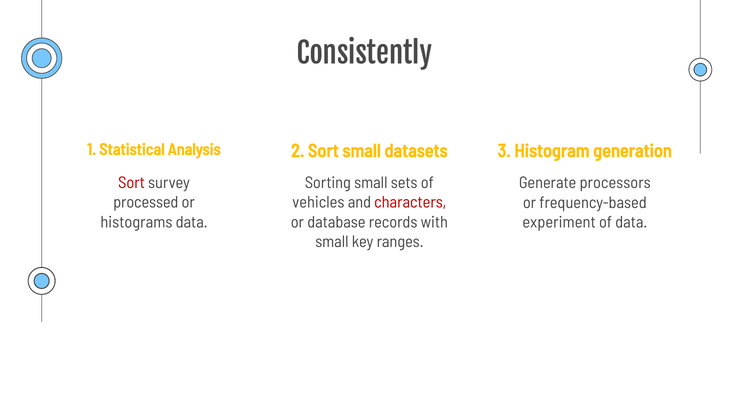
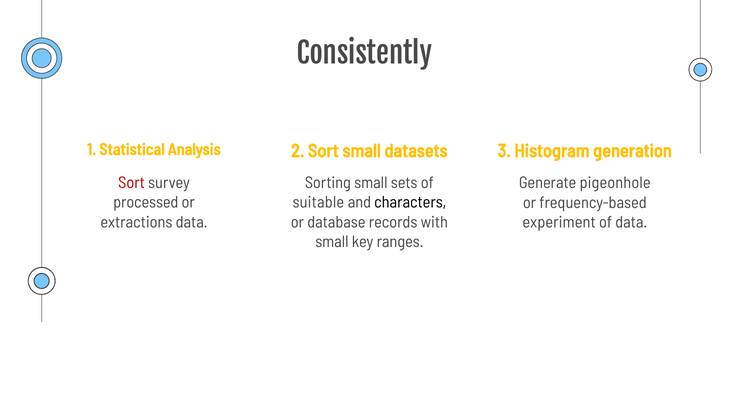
processors: processors -> pigeonhole
vehicles: vehicles -> suitable
characters colour: red -> black
histograms: histograms -> extractions
